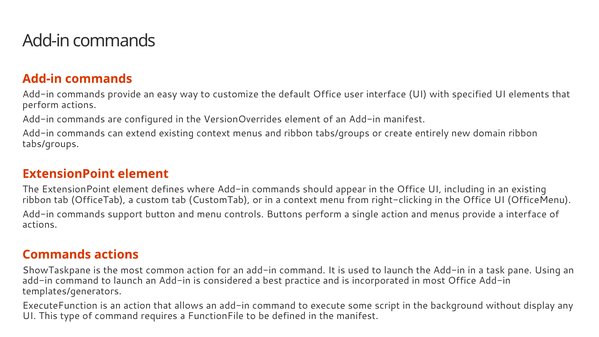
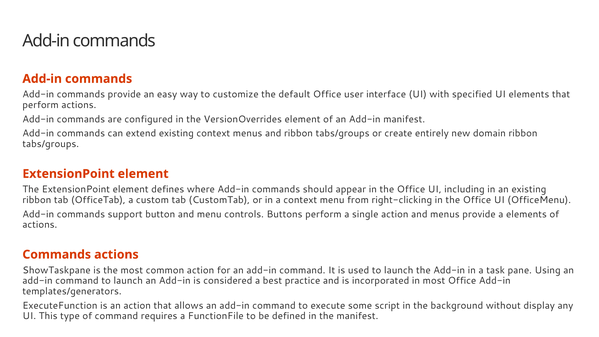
a interface: interface -> elements
